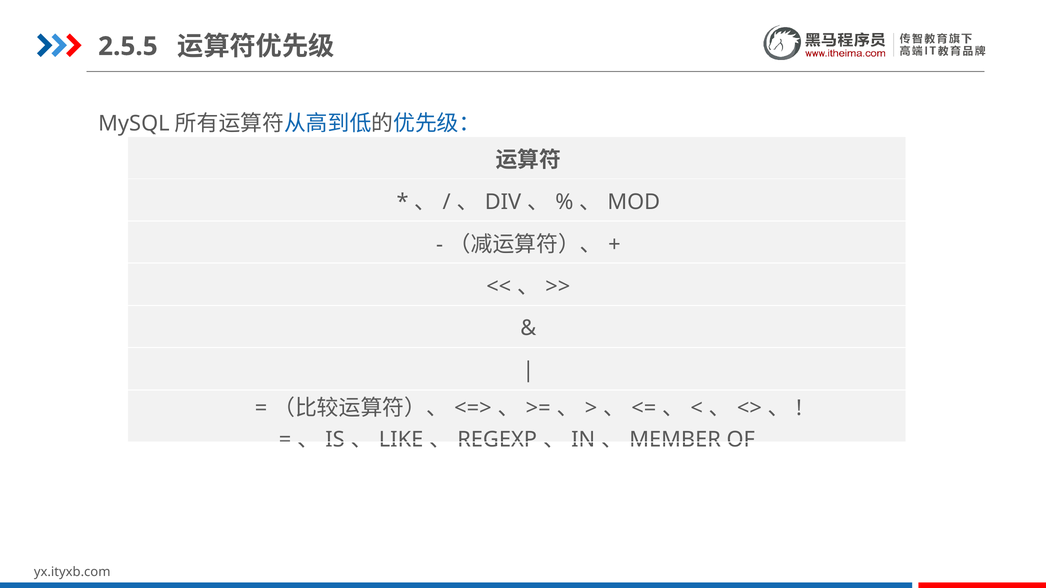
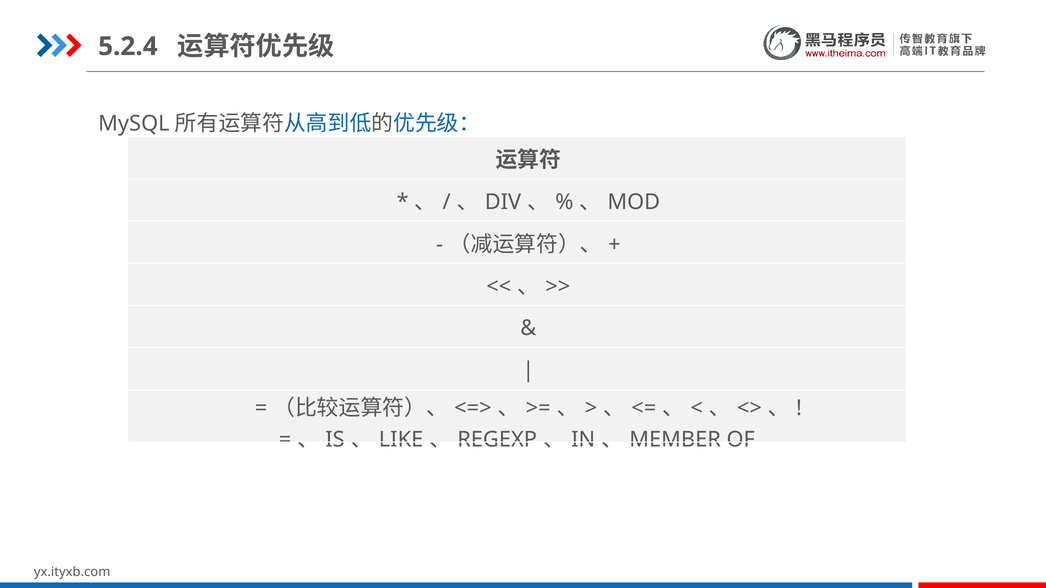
2.5.5: 2.5.5 -> 5.2.4
